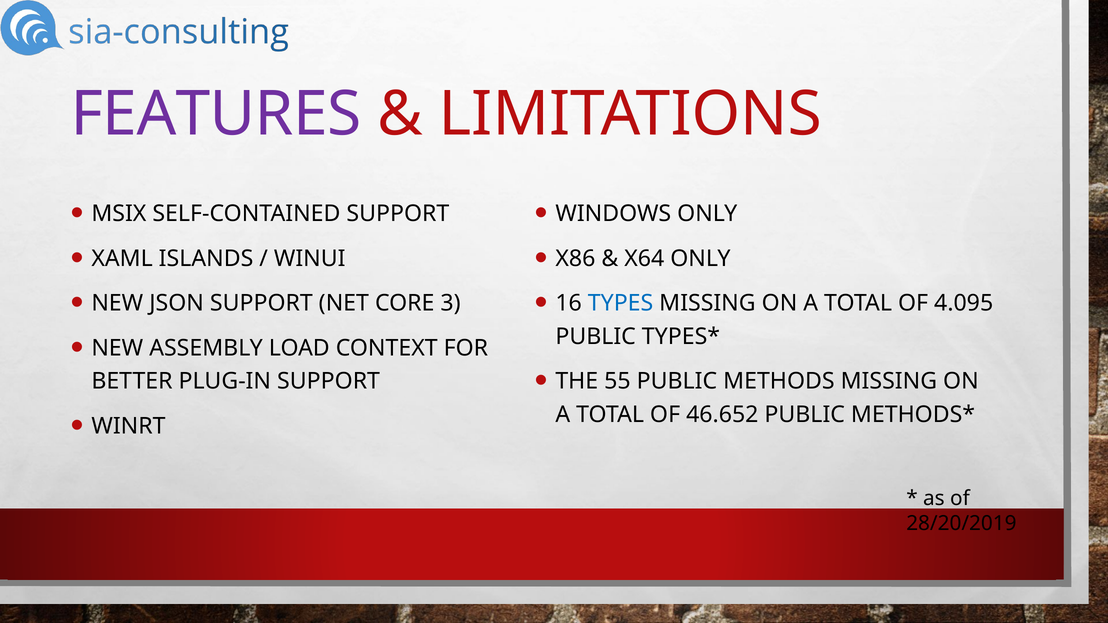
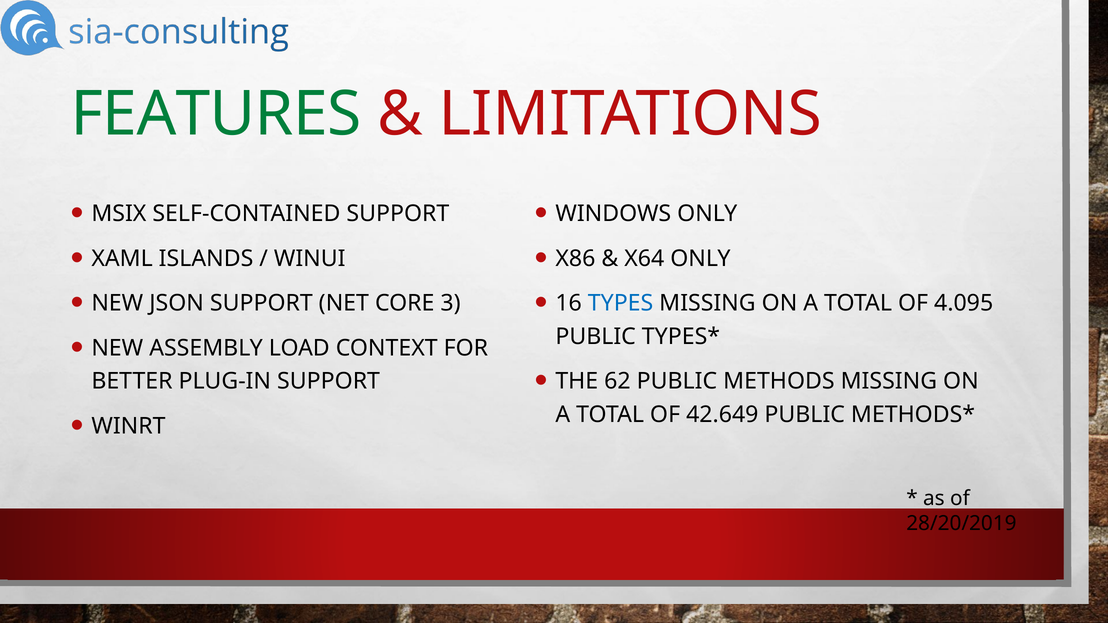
FEATURES colour: purple -> green
55: 55 -> 62
46.652: 46.652 -> 42.649
